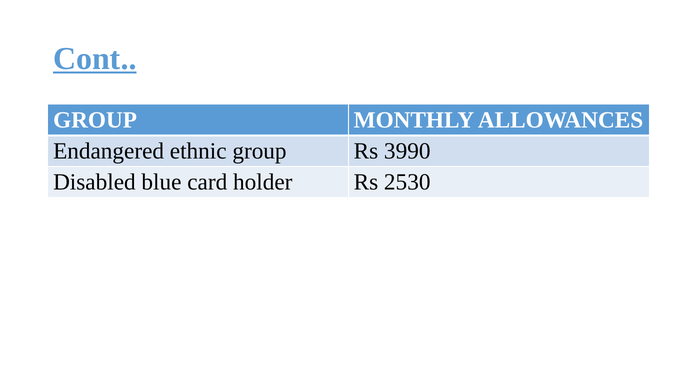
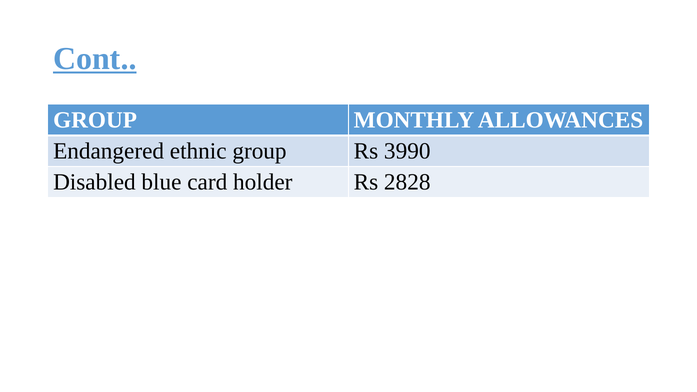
2530: 2530 -> 2828
